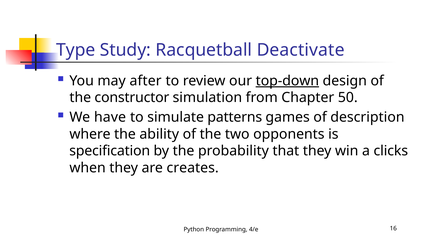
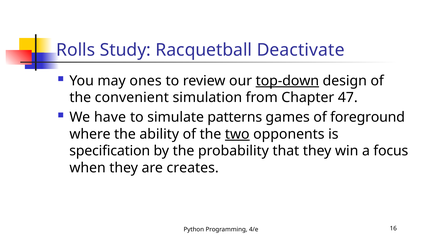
Type: Type -> Rolls
after: after -> ones
constructor: constructor -> convenient
50: 50 -> 47
description: description -> foreground
two underline: none -> present
clicks: clicks -> focus
